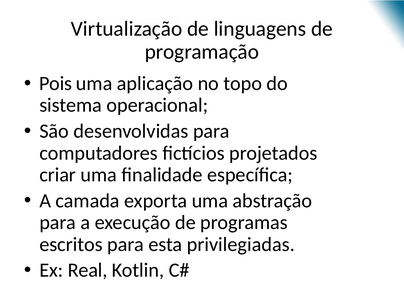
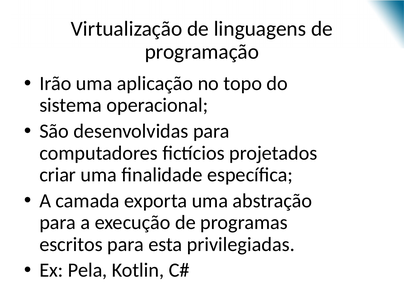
Pois: Pois -> Irão
Real: Real -> Pela
